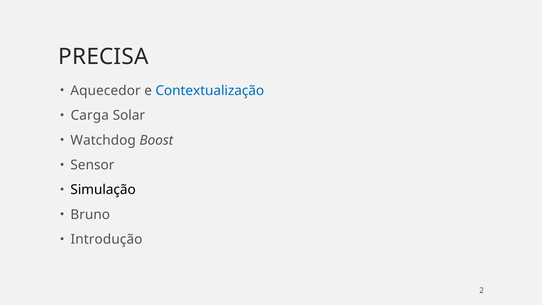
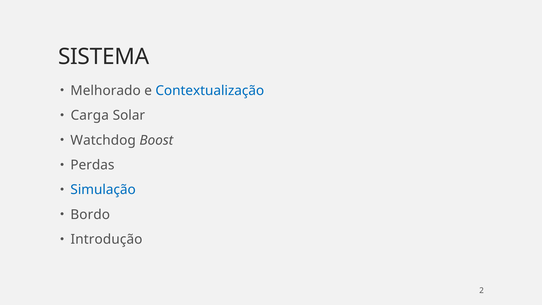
PRECISA: PRECISA -> SISTEMA
Aquecedor: Aquecedor -> Melhorado
Sensor: Sensor -> Perdas
Simulação colour: black -> blue
Bruno: Bruno -> Bordo
